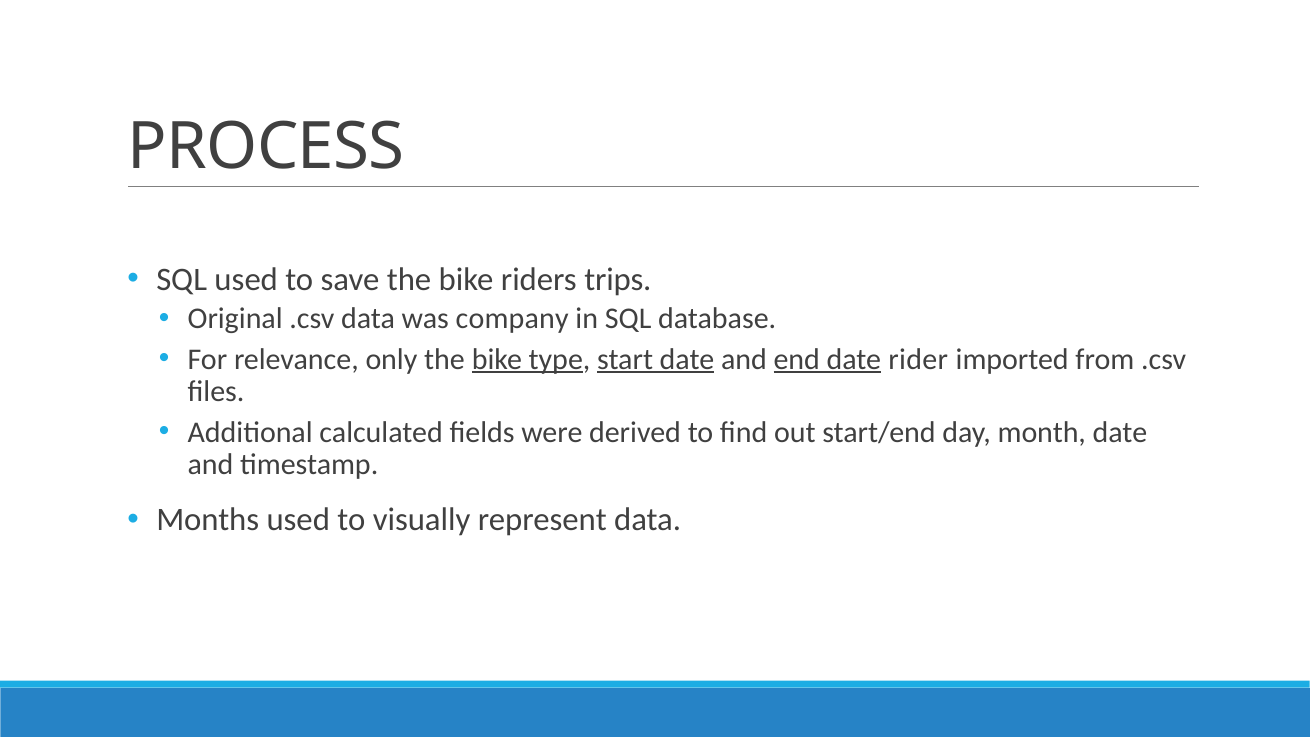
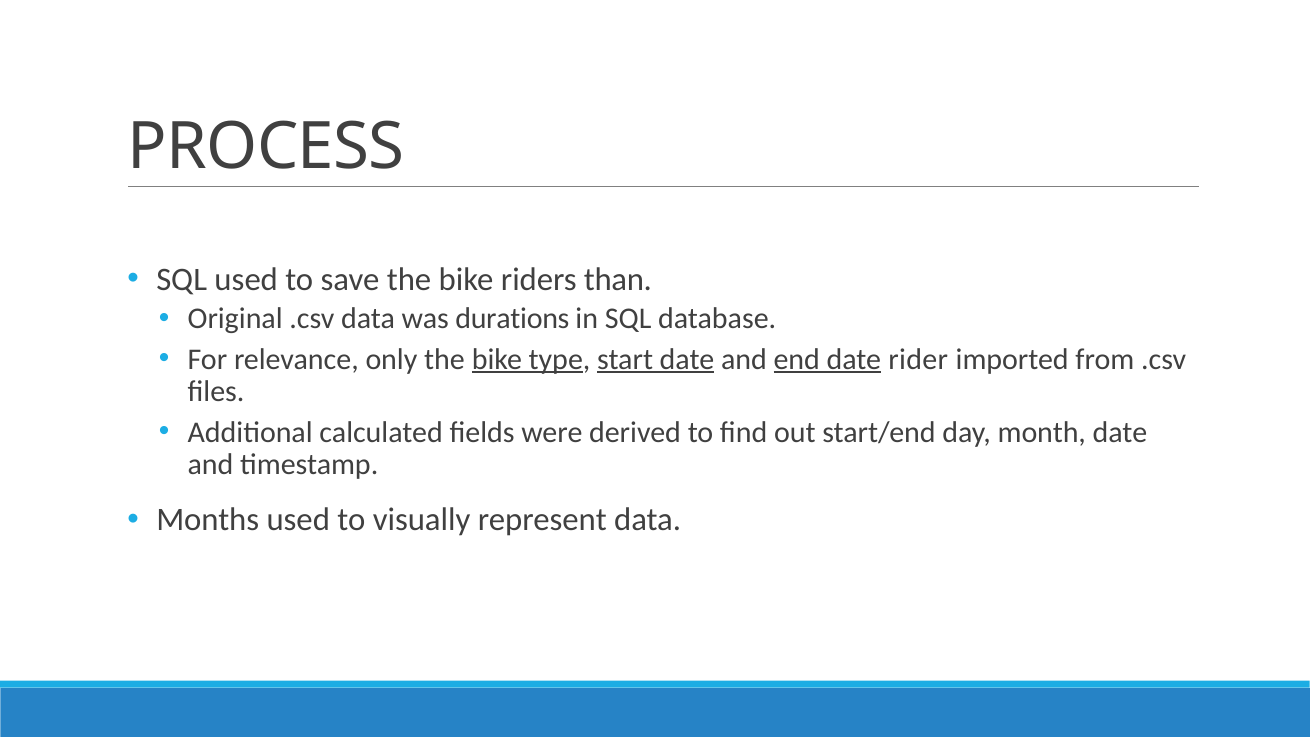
trips: trips -> than
company: company -> durations
